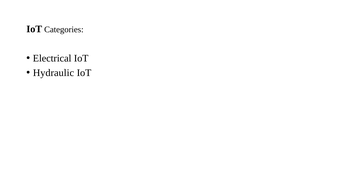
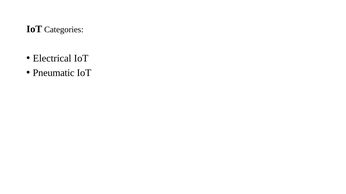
Hydraulic: Hydraulic -> Pneumatic
